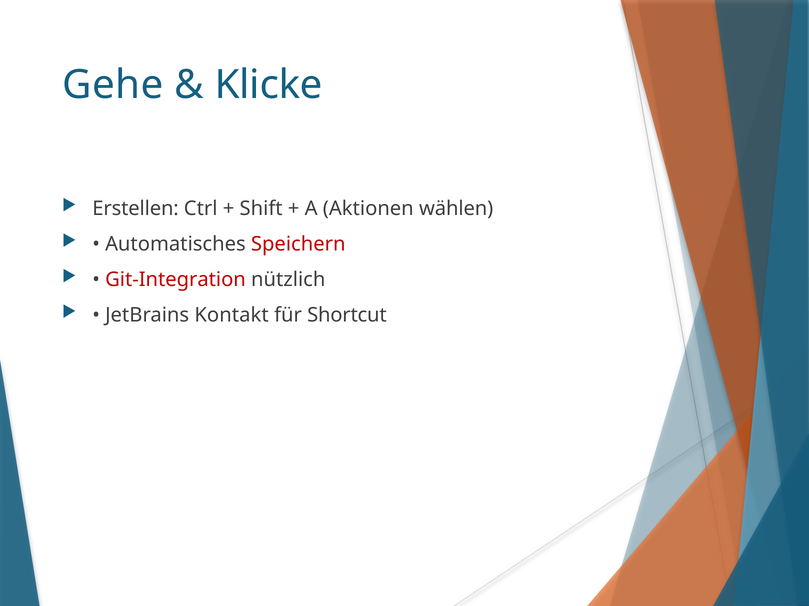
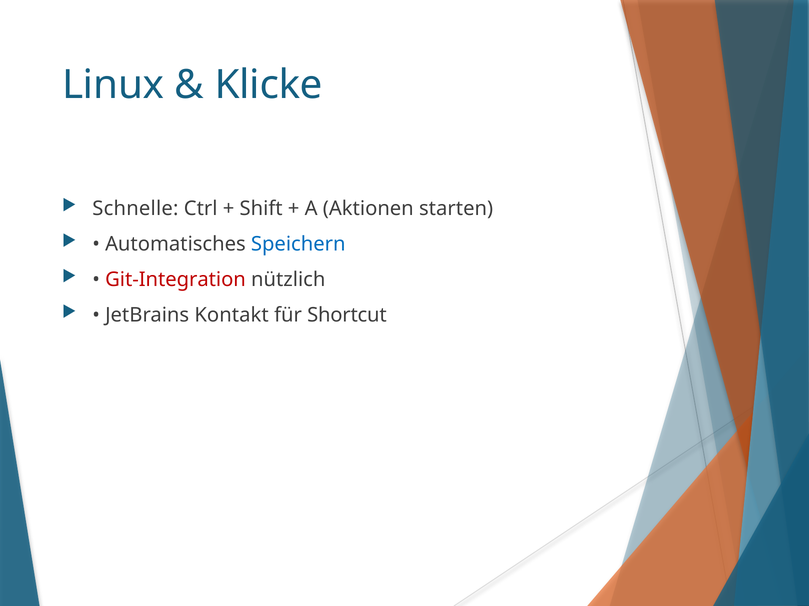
Gehe: Gehe -> Linux
Erstellen: Erstellen -> Schnelle
wählen: wählen -> starten
Speichern colour: red -> blue
